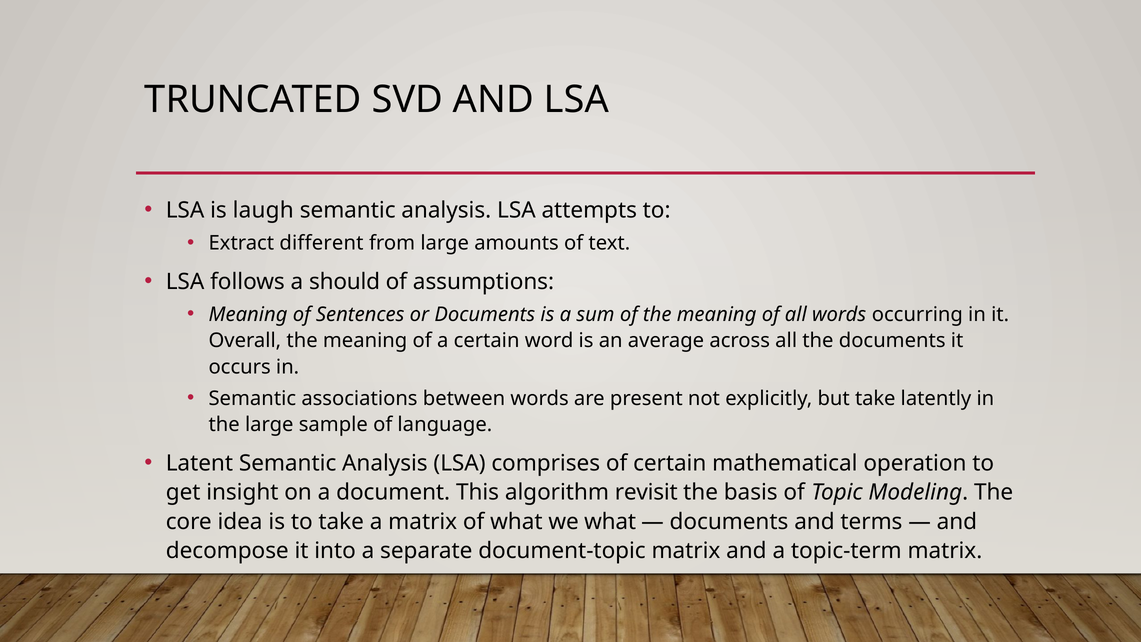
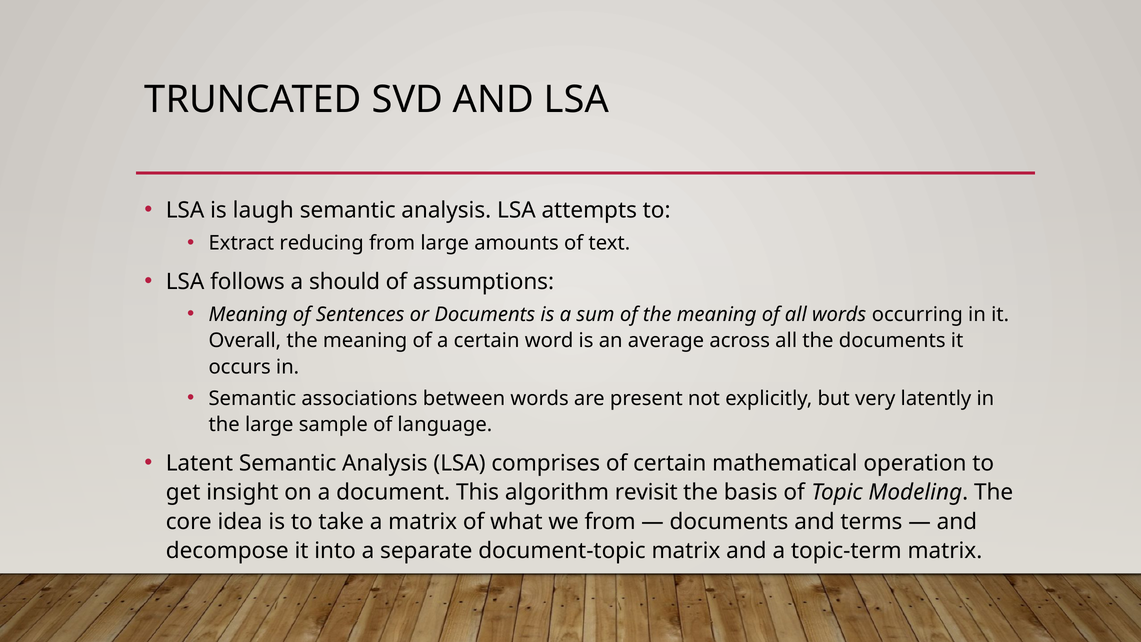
different: different -> reducing
but take: take -> very
we what: what -> from
